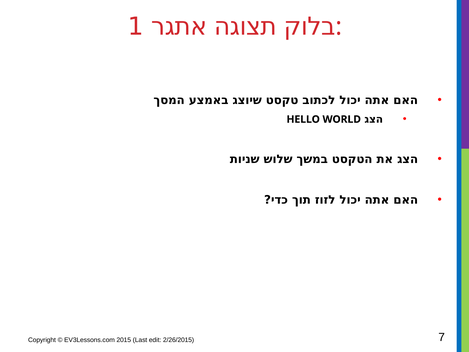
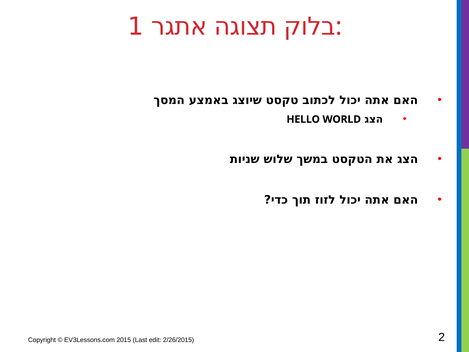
7: 7 -> 2
